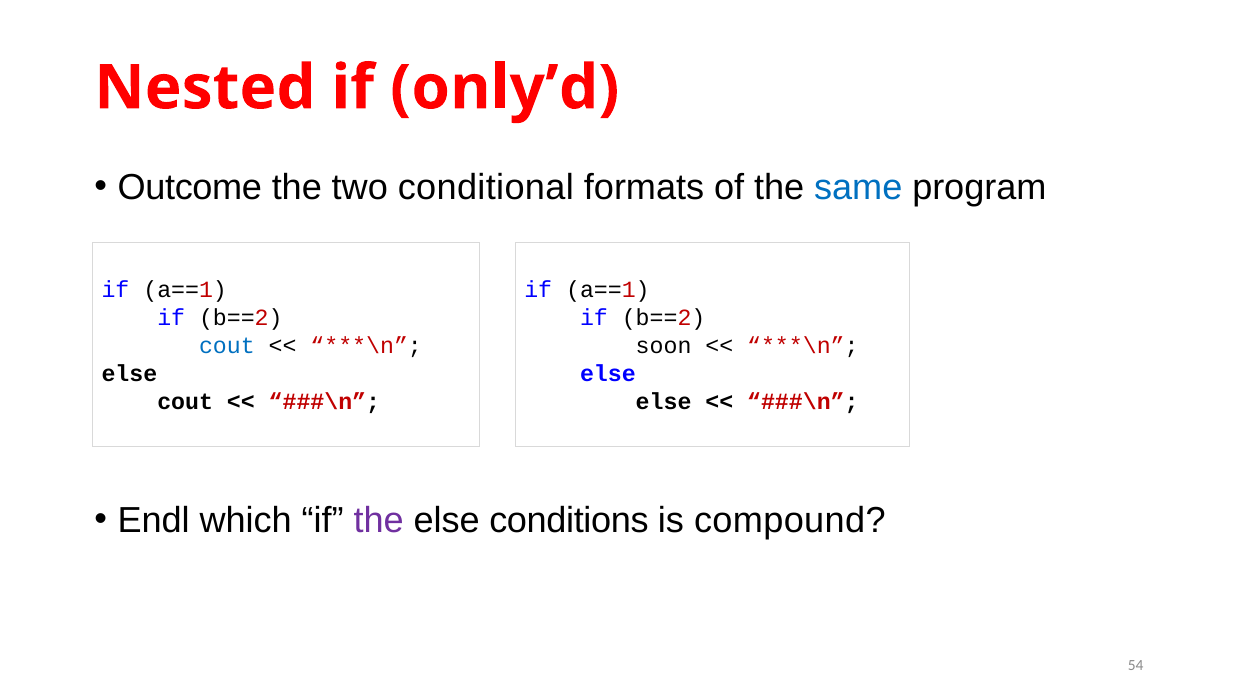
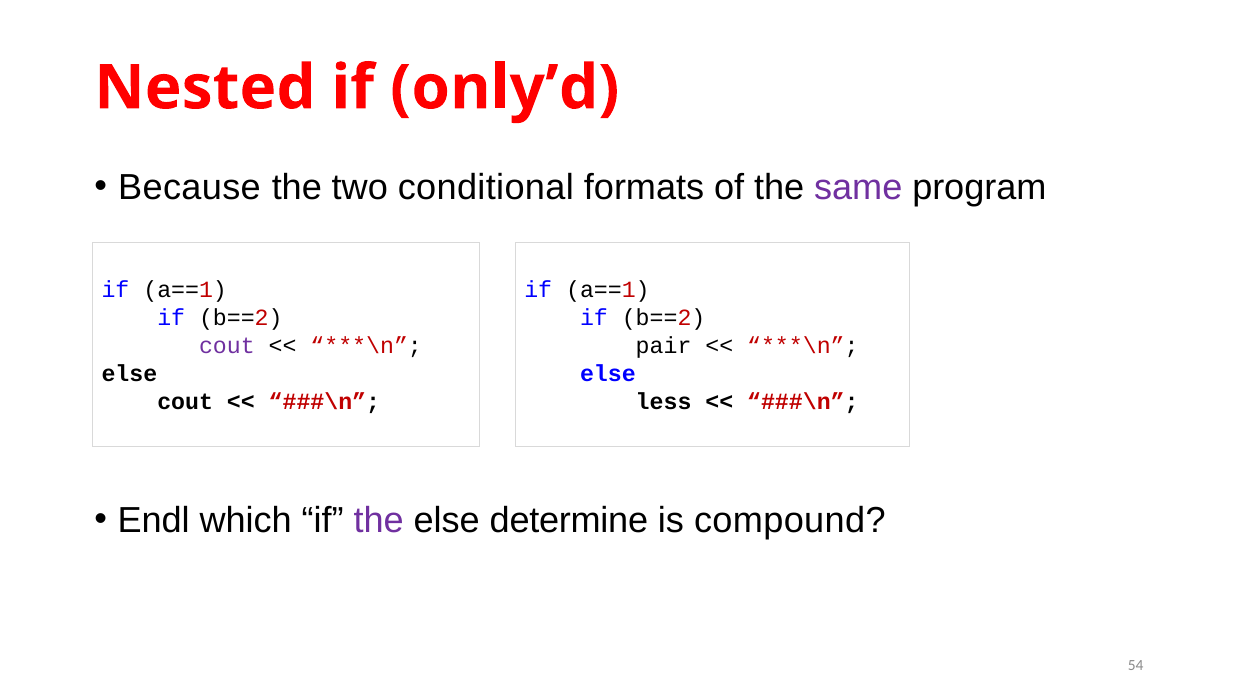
Outcome: Outcome -> Because
same colour: blue -> purple
cout at (227, 346) colour: blue -> purple
soon: soon -> pair
else at (664, 401): else -> less
conditions: conditions -> determine
